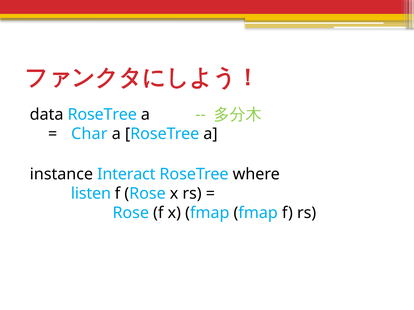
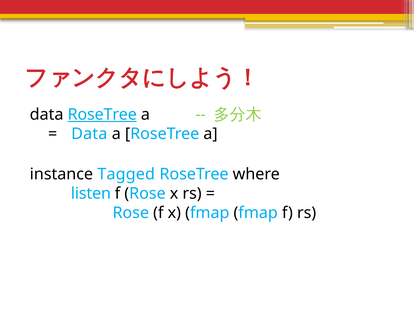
RoseTree at (102, 115) underline: none -> present
Char at (89, 134): Char -> Data
Interact: Interact -> Tagged
